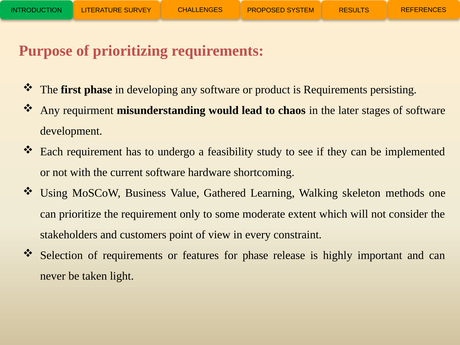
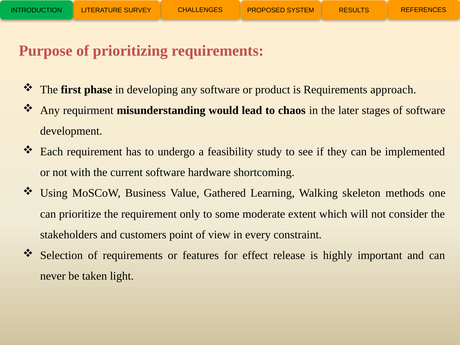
persisting: persisting -> approach
for phase: phase -> effect
